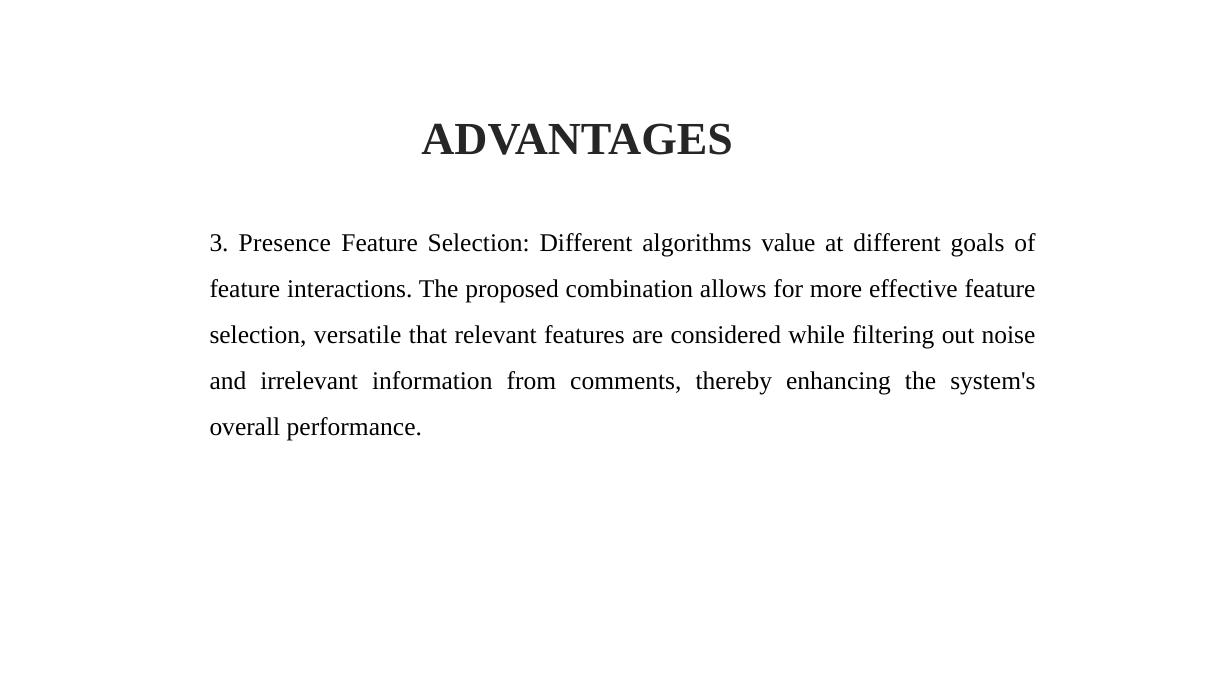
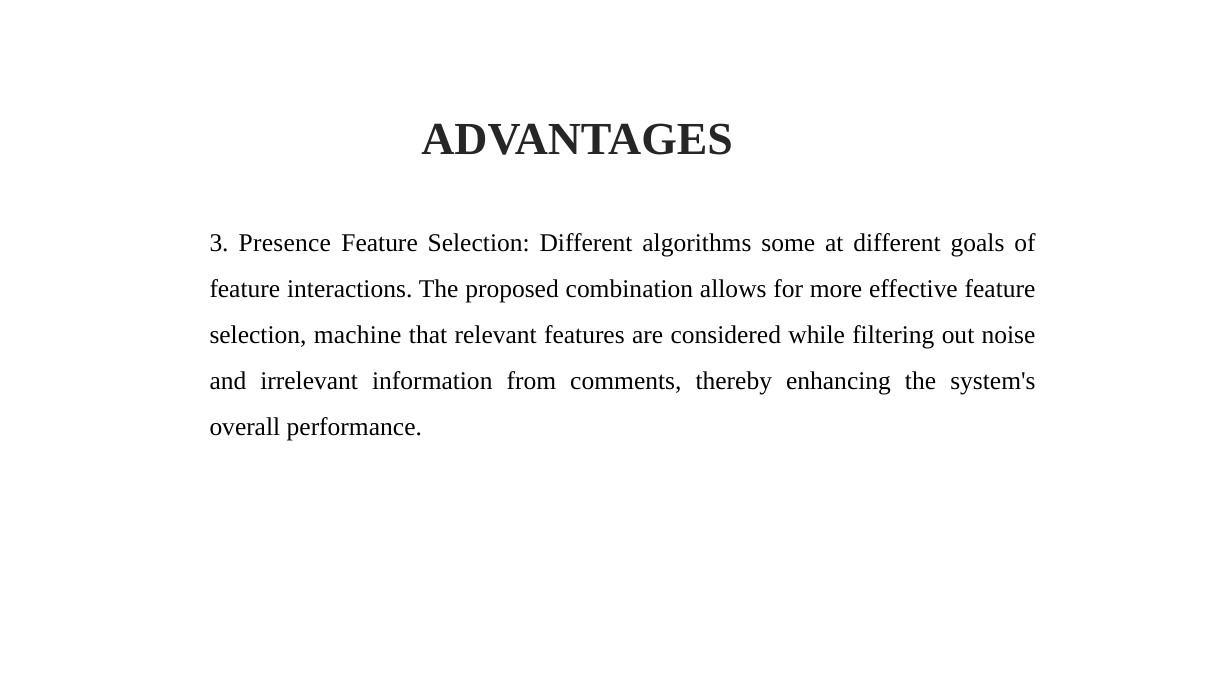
value: value -> some
versatile: versatile -> machine
